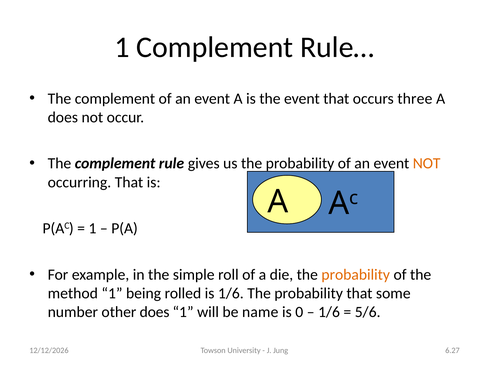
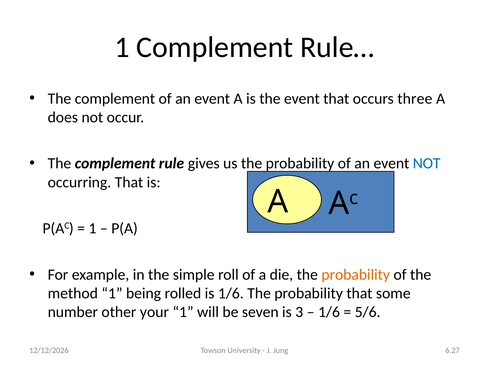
NOT at (427, 163) colour: orange -> blue
other does: does -> your
name: name -> seven
0: 0 -> 3
